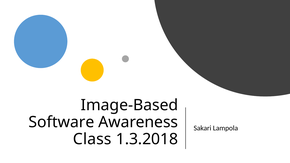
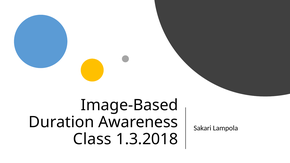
Software: Software -> Duration
